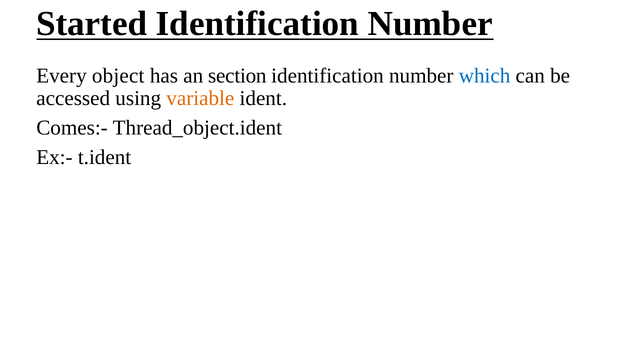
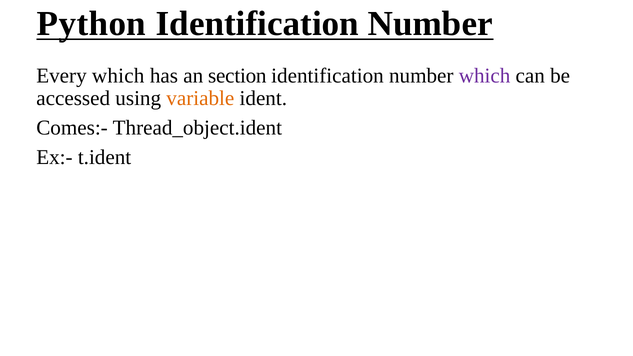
Started: Started -> Python
Every object: object -> which
which at (485, 76) colour: blue -> purple
